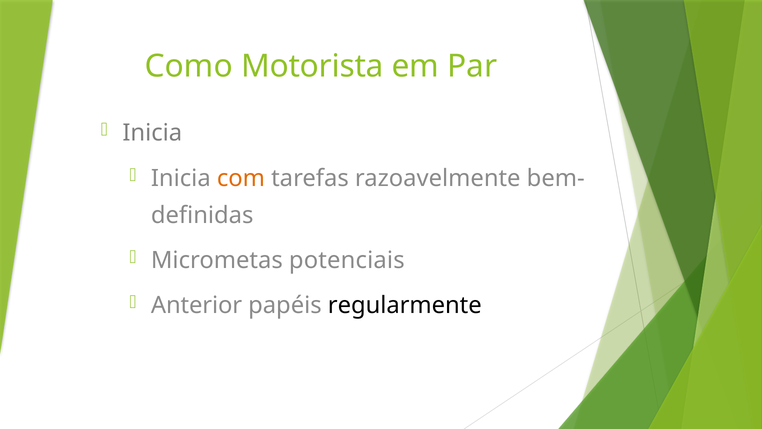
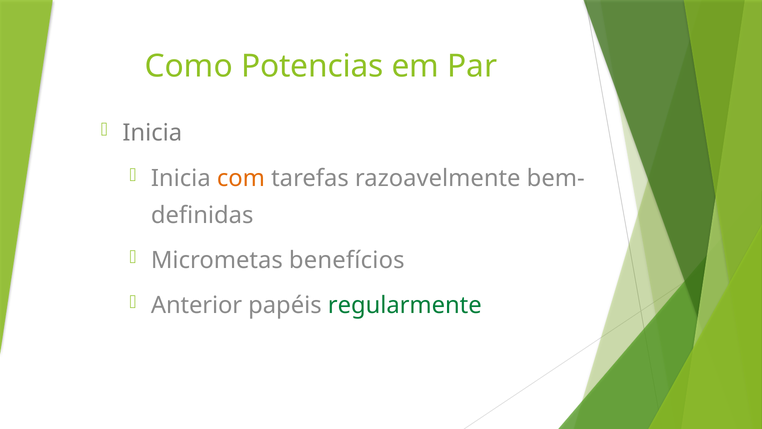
Motorista: Motorista -> Potencias
potenciais: potenciais -> benefícios
regularmente colour: black -> green
